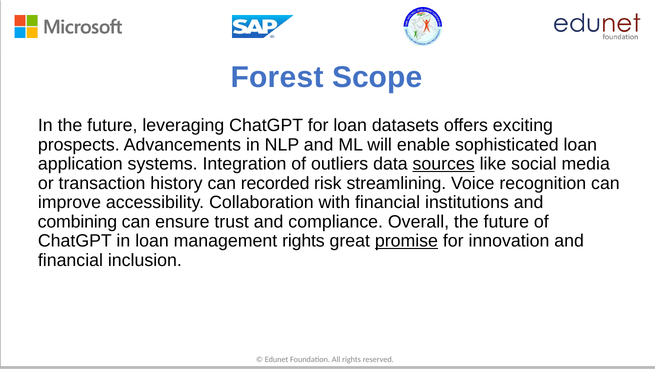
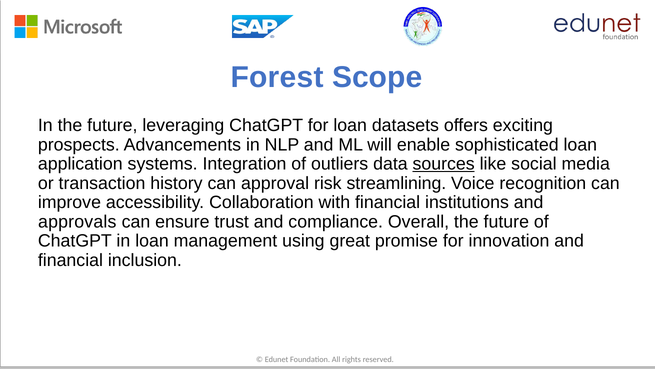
recorded: recorded -> approval
combining: combining -> approvals
management rights: rights -> using
promise underline: present -> none
